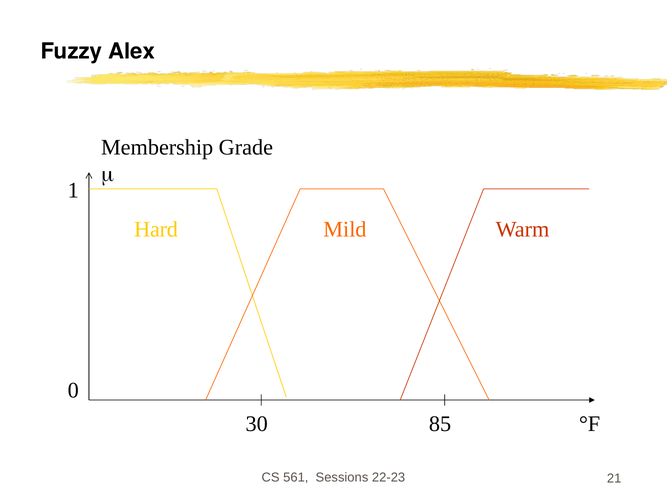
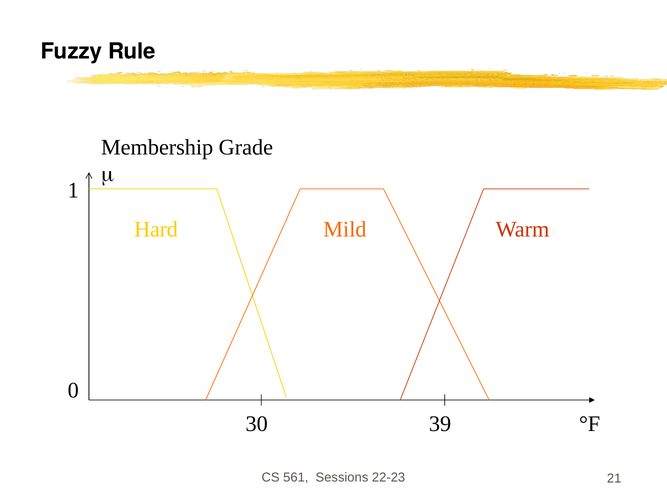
Alex: Alex -> Rule
85: 85 -> 39
